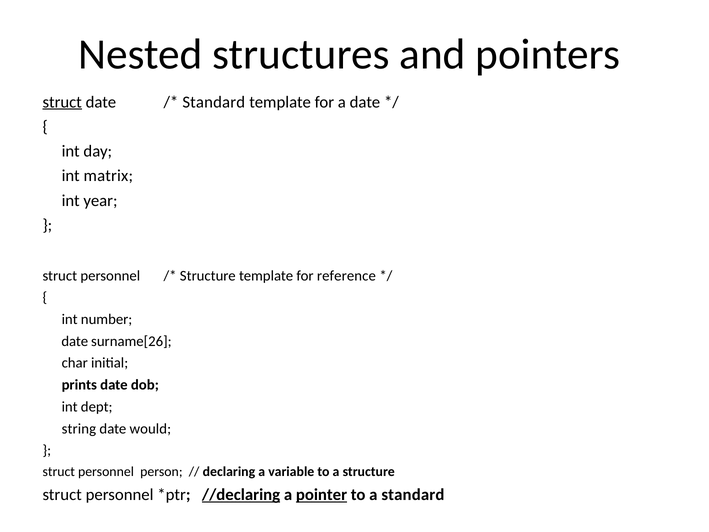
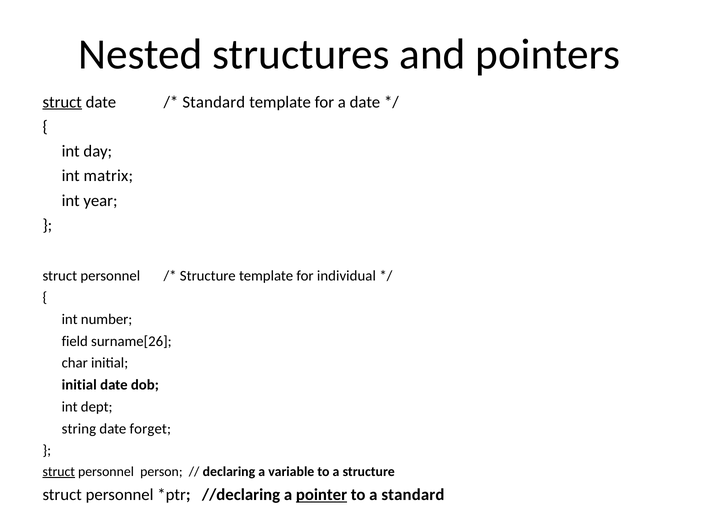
reference: reference -> individual
date at (75, 341): date -> field
prints at (79, 385): prints -> initial
would: would -> forget
struct at (59, 471) underline: none -> present
//declaring underline: present -> none
